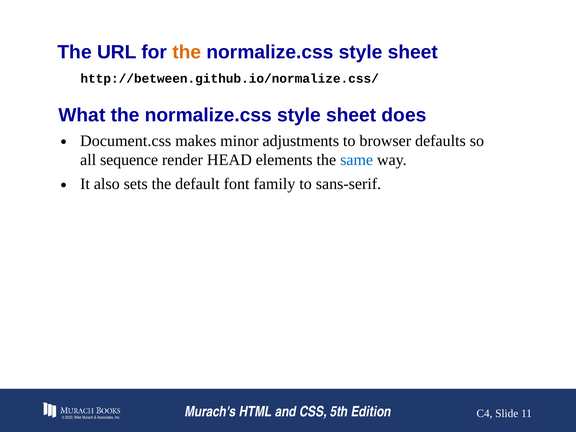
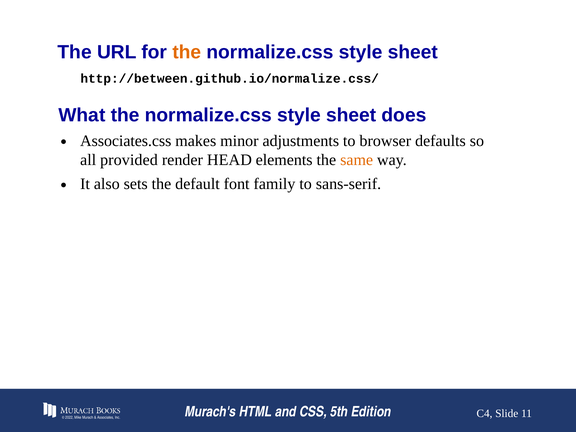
Document.css: Document.css -> Associates.css
sequence: sequence -> provided
same colour: blue -> orange
